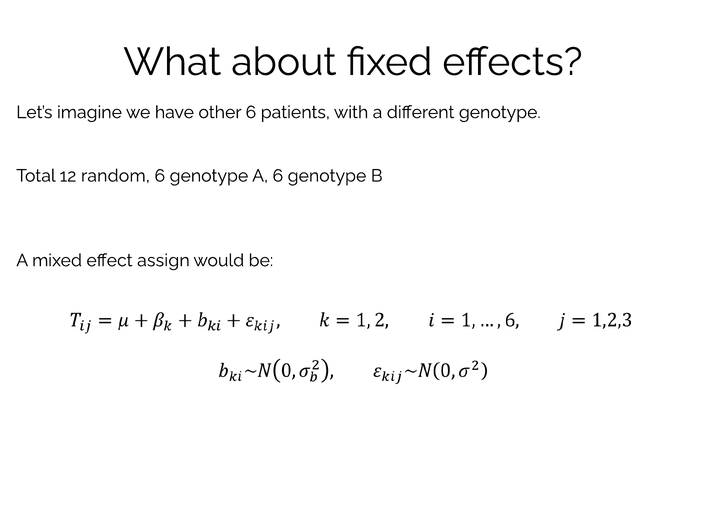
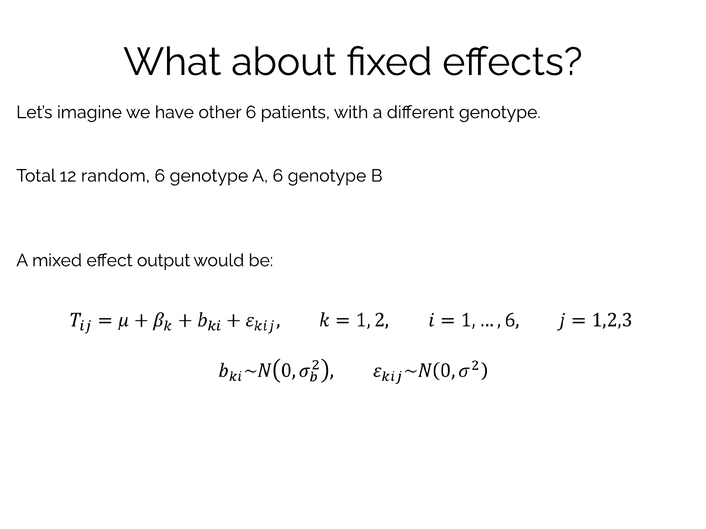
assign: assign -> output
